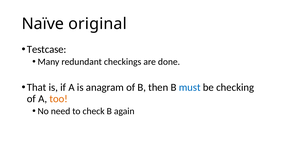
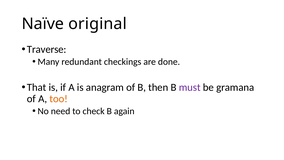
Testcase: Testcase -> Traverse
must colour: blue -> purple
checking: checking -> gramana
